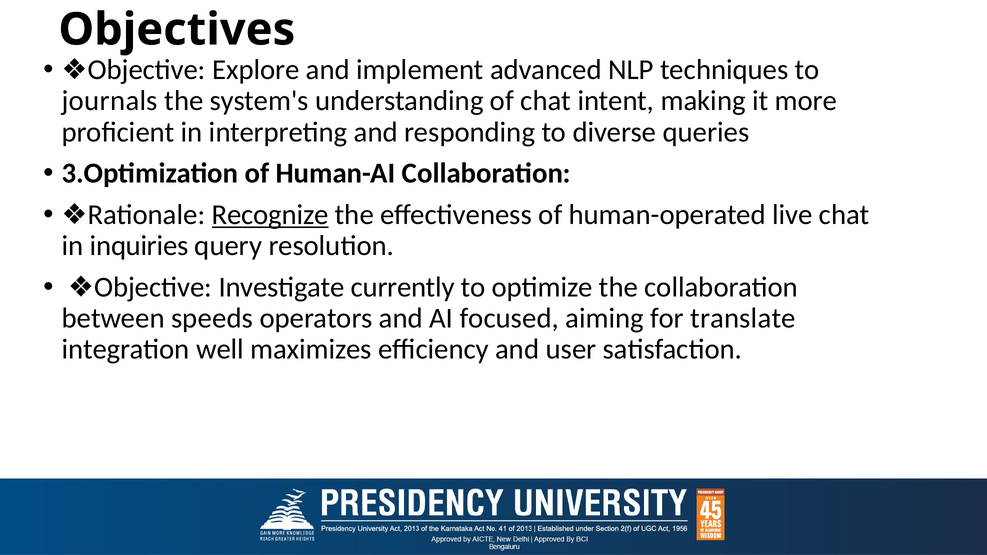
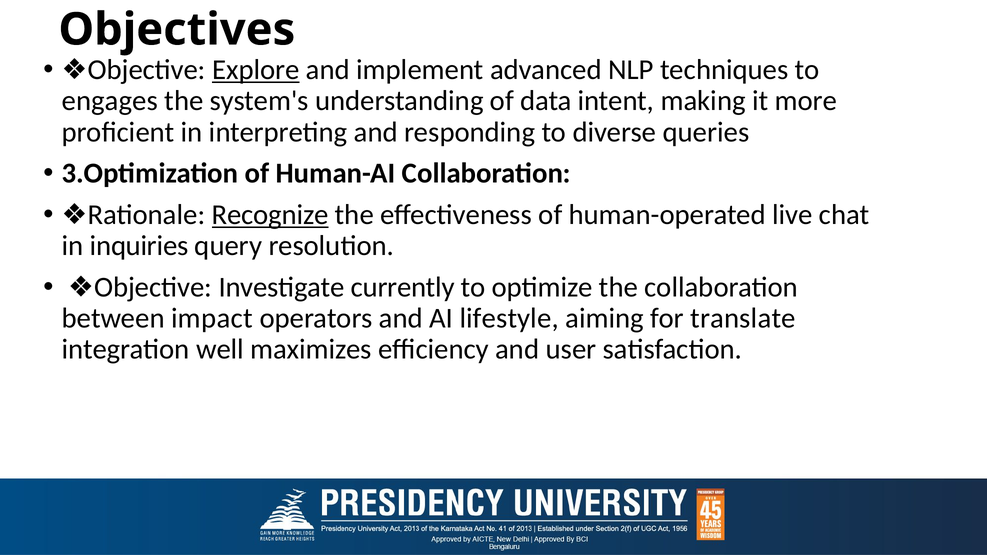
Explore underline: none -> present
journals: journals -> engages
of chat: chat -> data
speeds: speeds -> impact
focused: focused -> lifestyle
